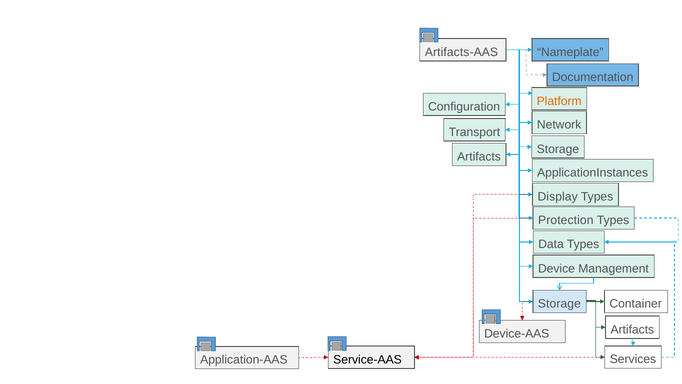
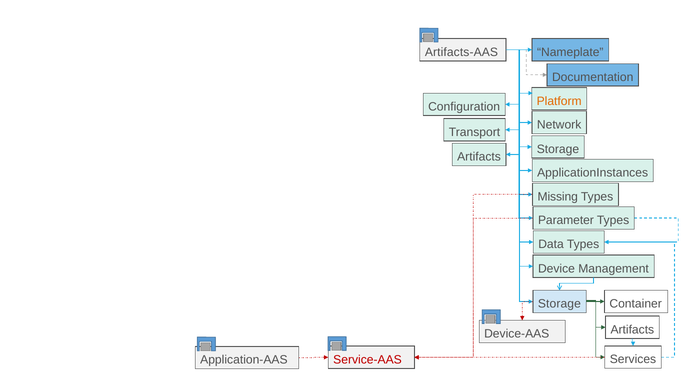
Display: Display -> Missing
Protection: Protection -> Parameter
Service-AAS colour: black -> red
